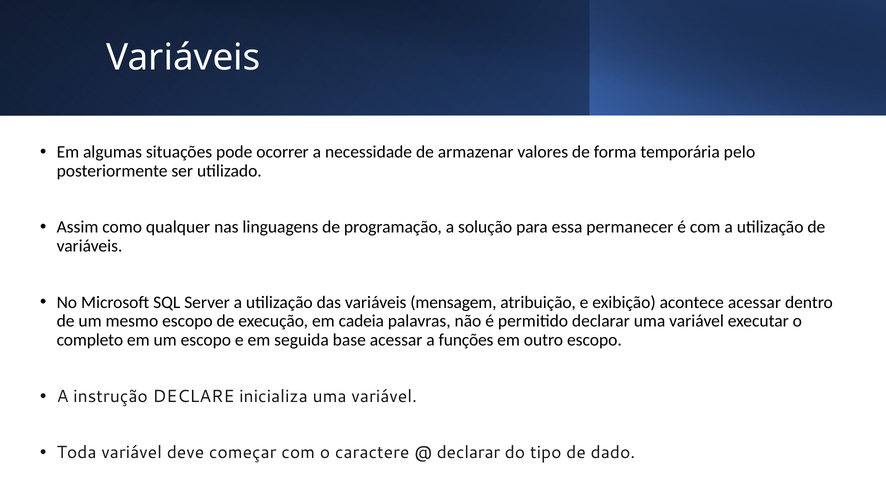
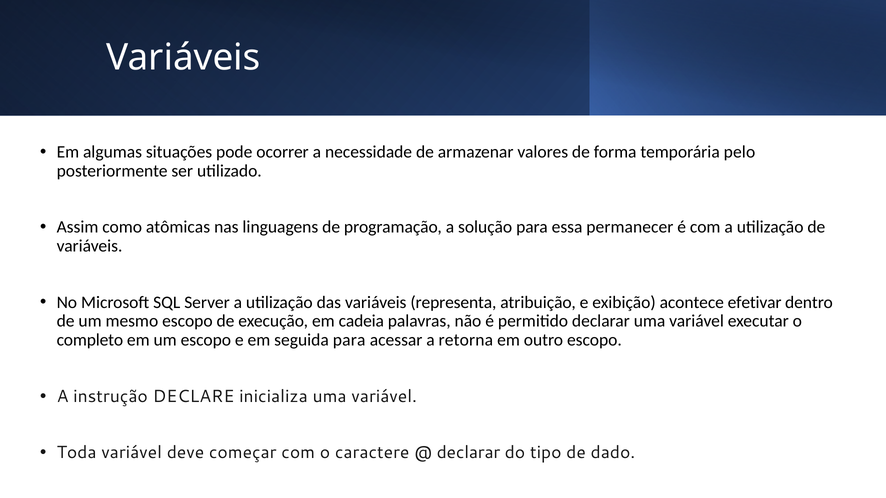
qualquer: qualquer -> atômicas
mensagem: mensagem -> representa
acontece acessar: acessar -> efetivar
seguida base: base -> para
funções: funções -> retorna
